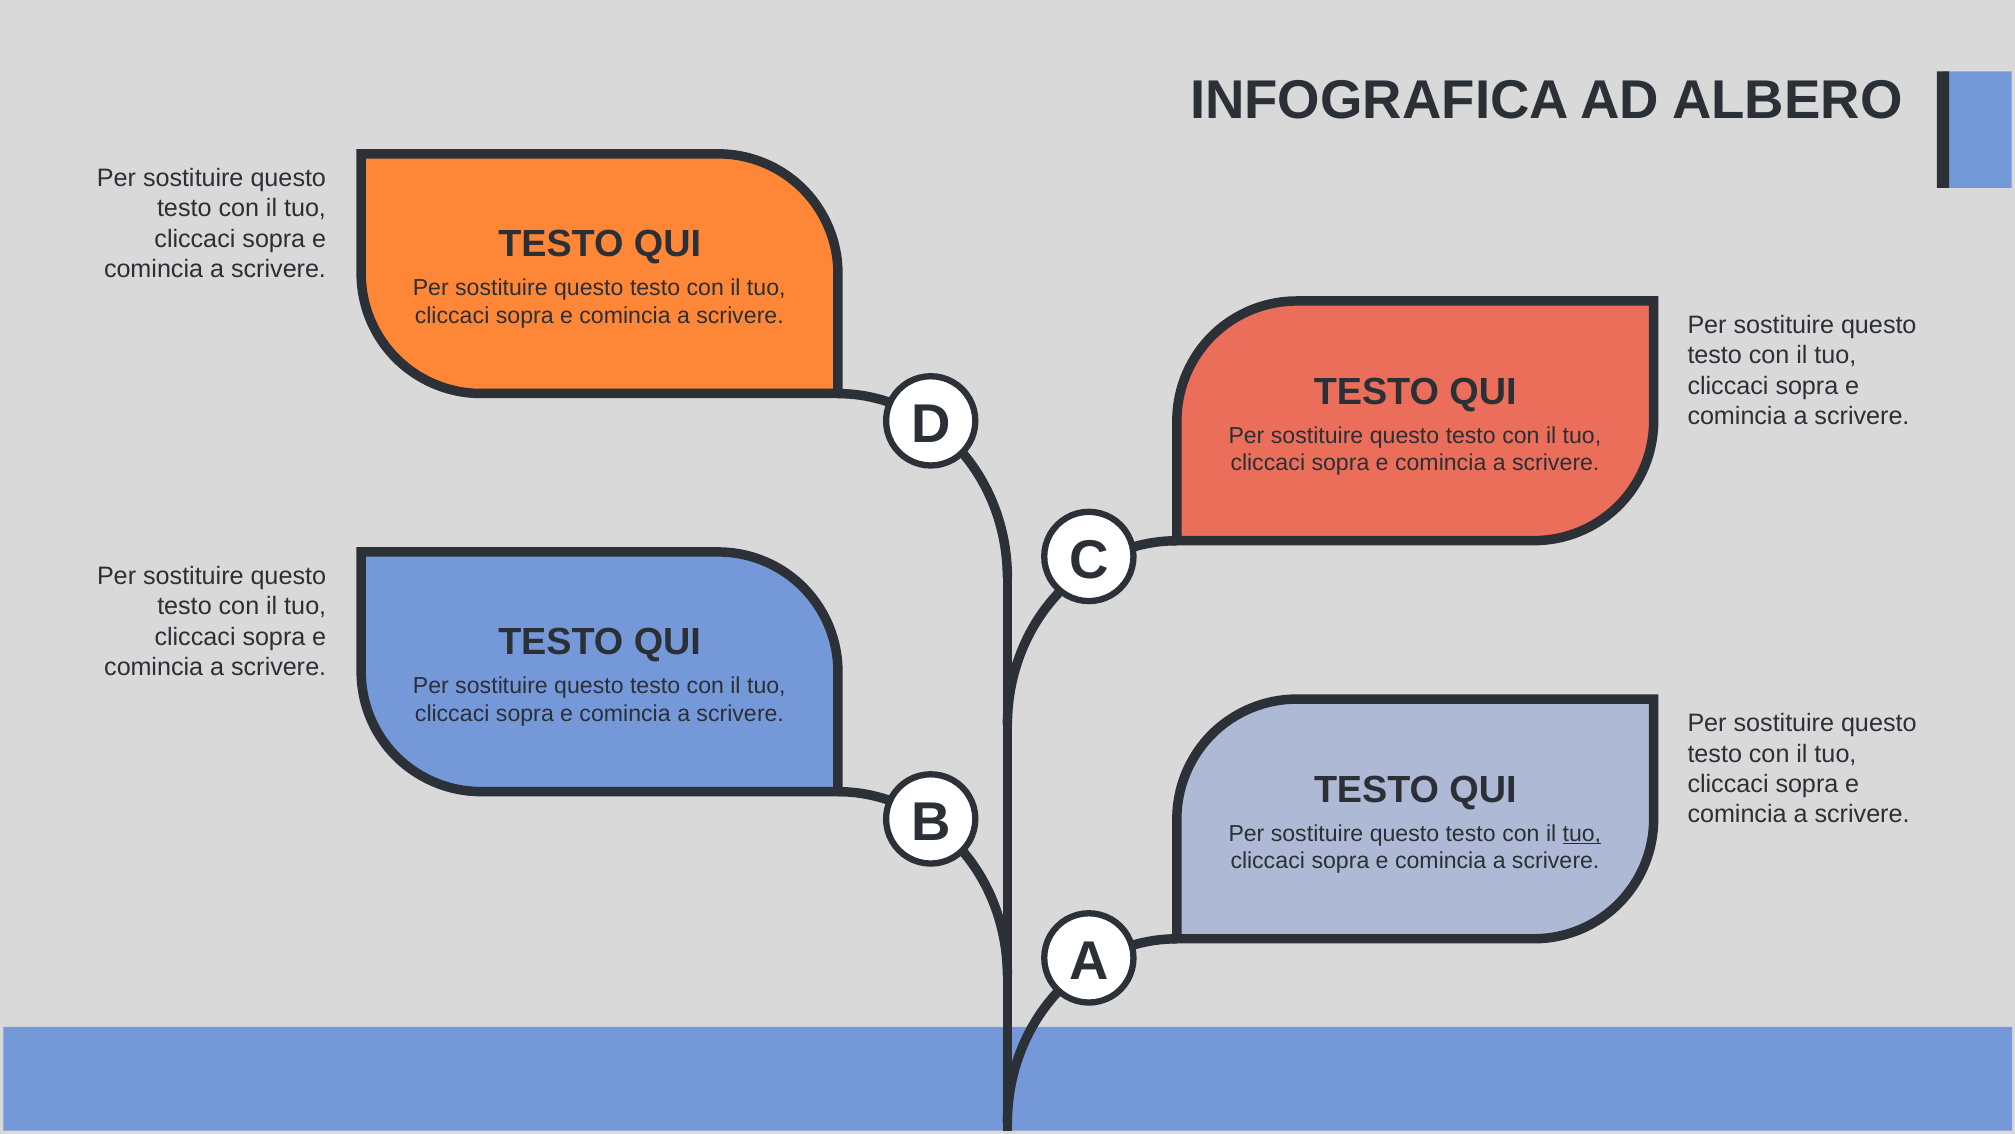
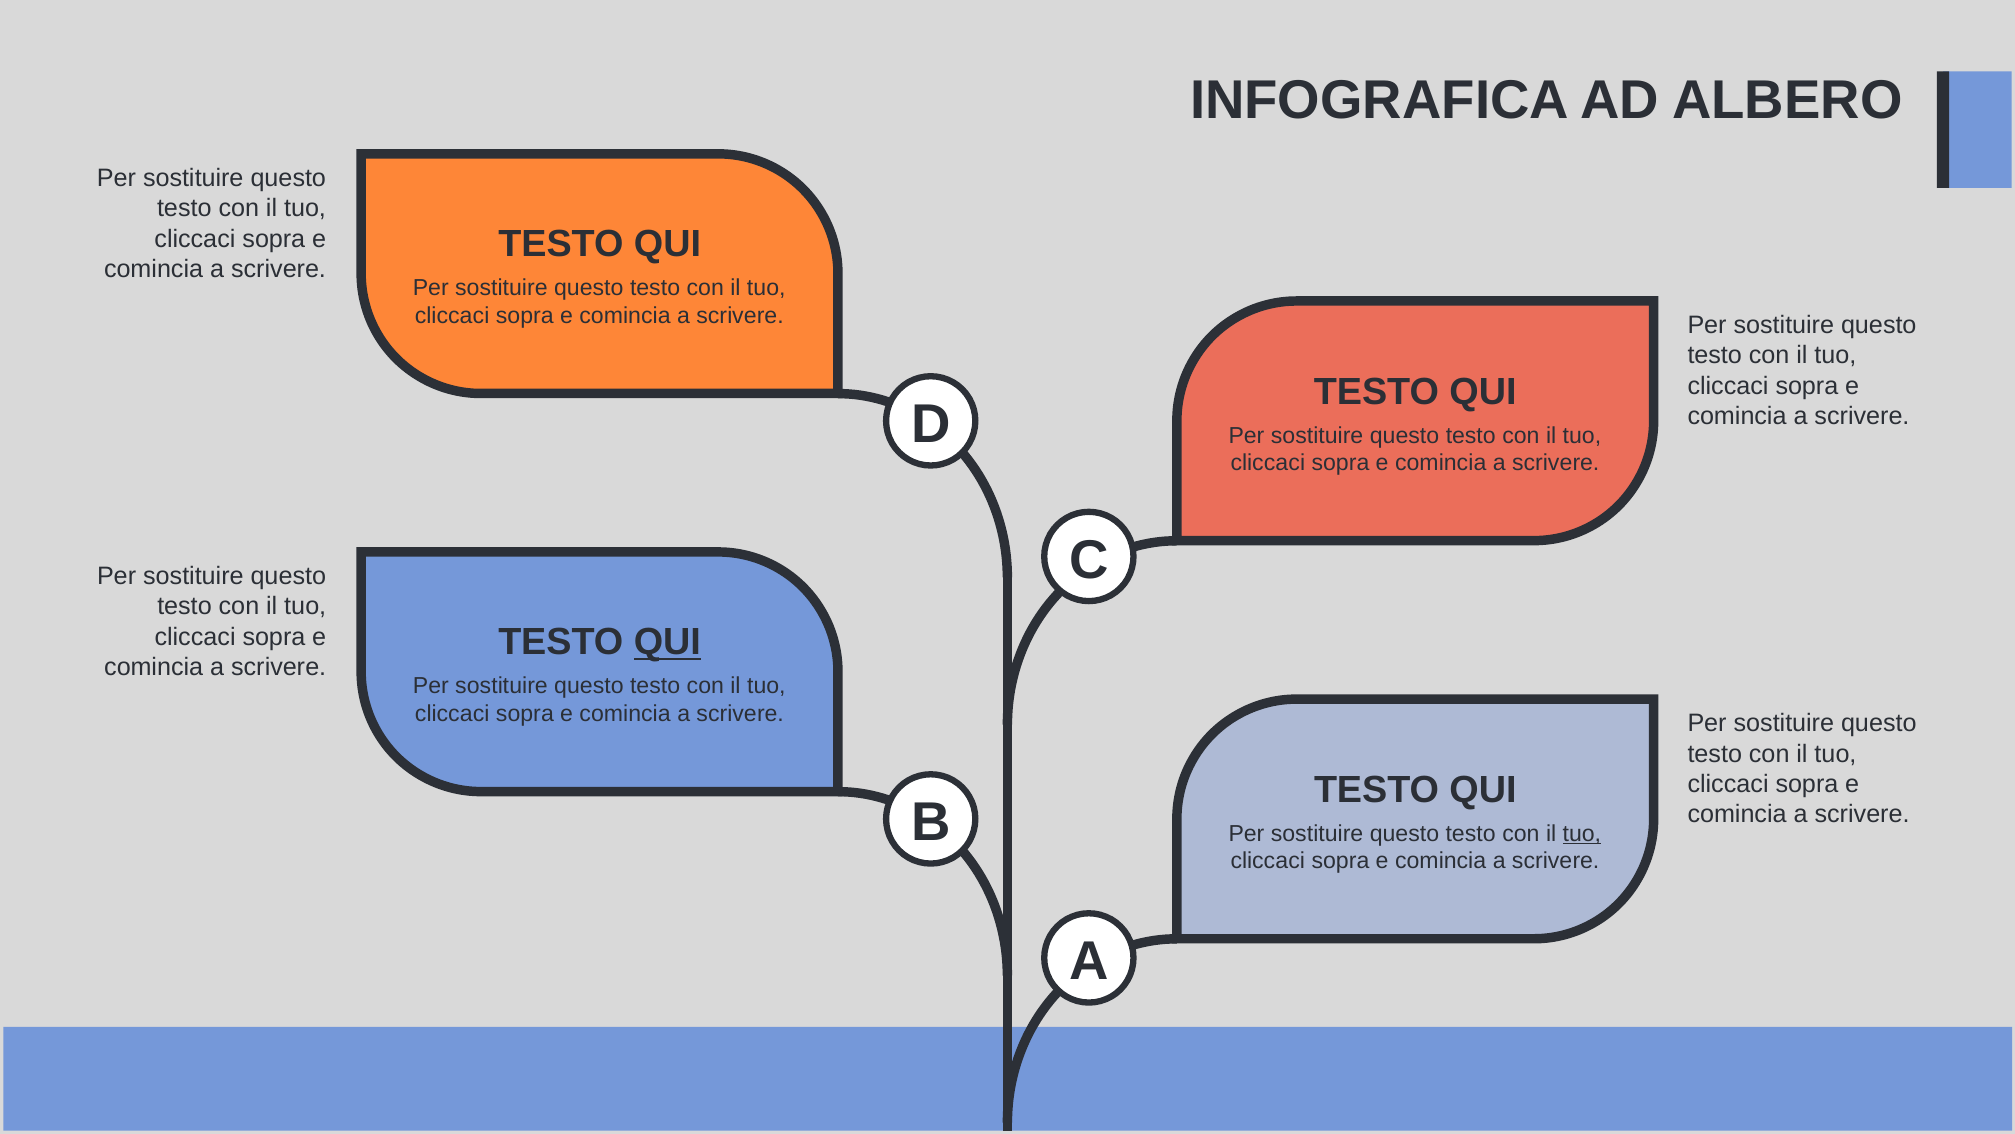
QUI at (667, 642) underline: none -> present
